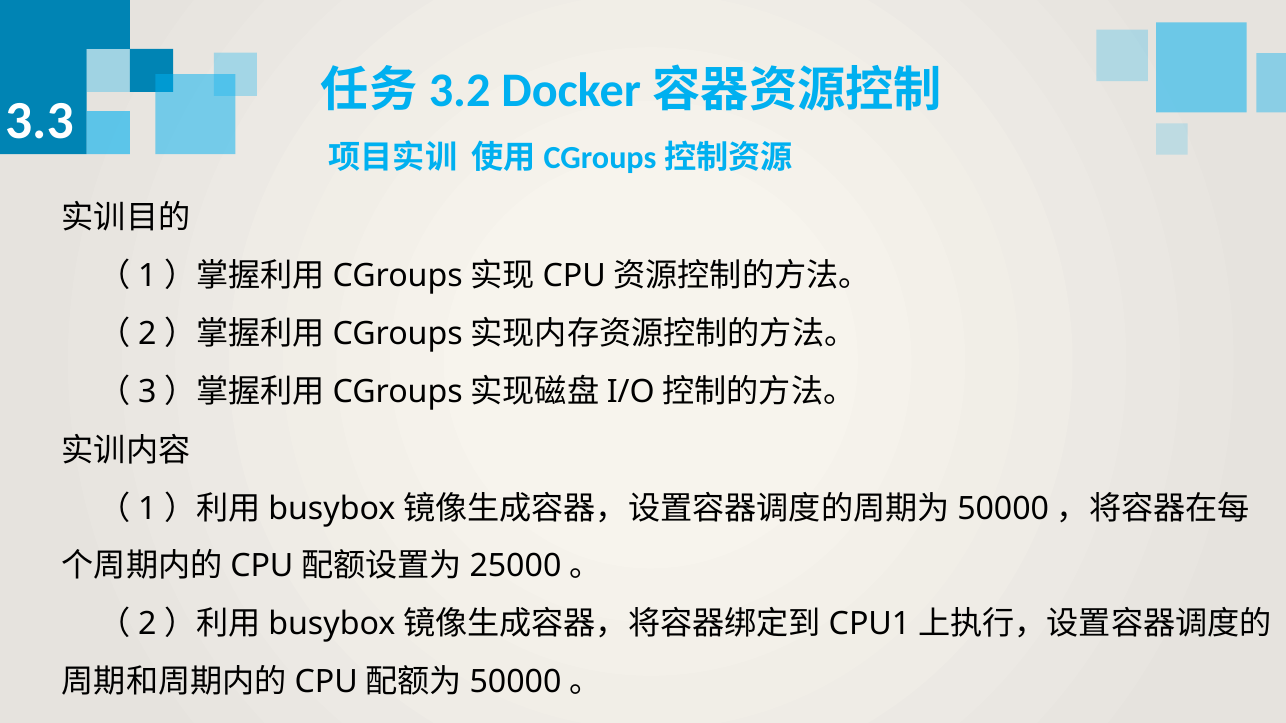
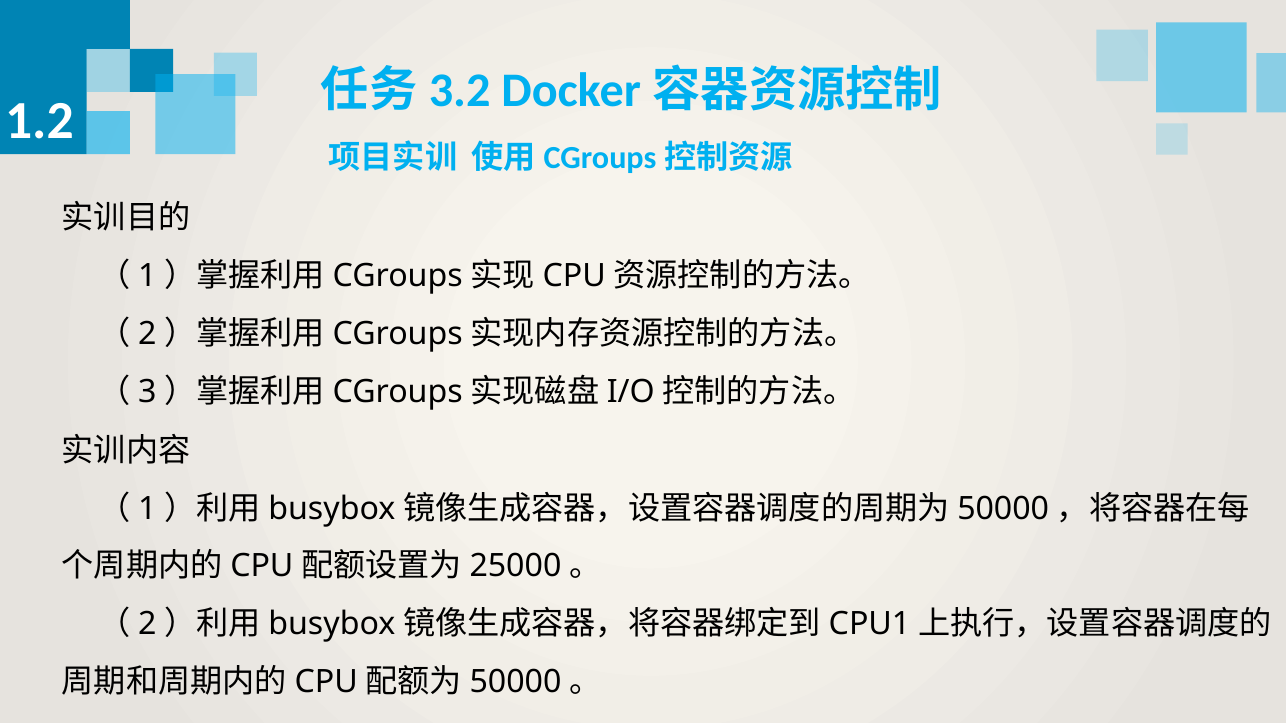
3.3: 3.3 -> 1.2
